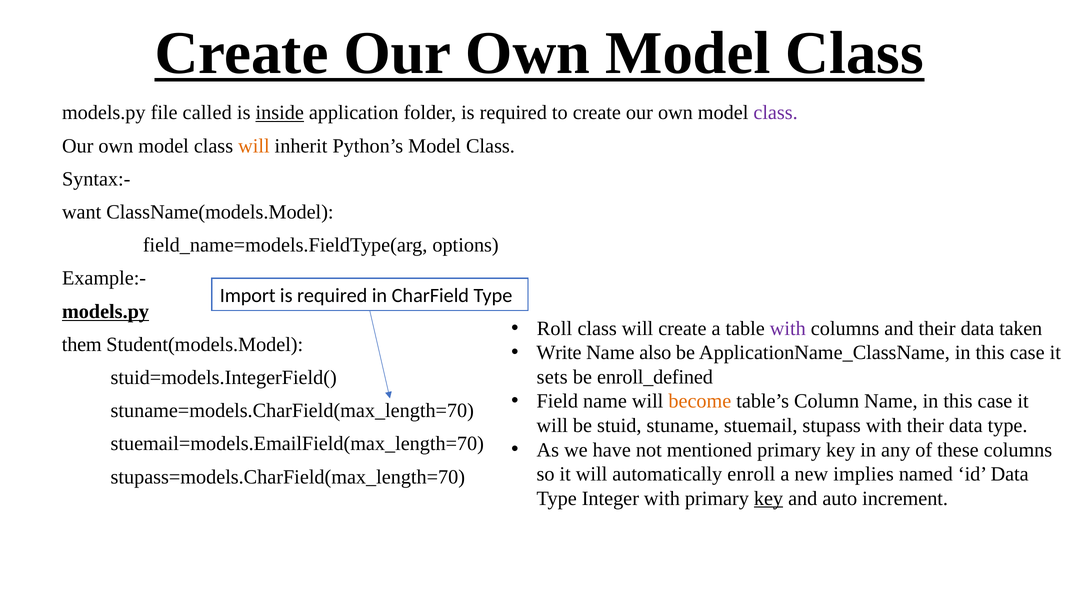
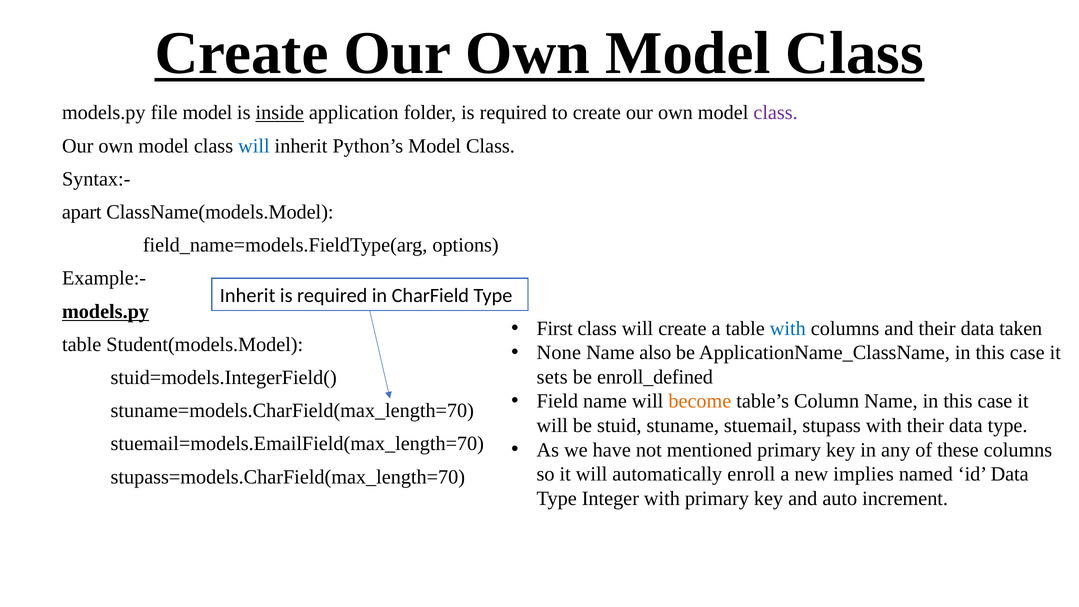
file called: called -> model
will at (254, 146) colour: orange -> blue
want: want -> apart
Import at (248, 296): Import -> Inherit
Roll: Roll -> First
with at (788, 328) colour: purple -> blue
them at (82, 344): them -> table
Write: Write -> None
key at (768, 498) underline: present -> none
